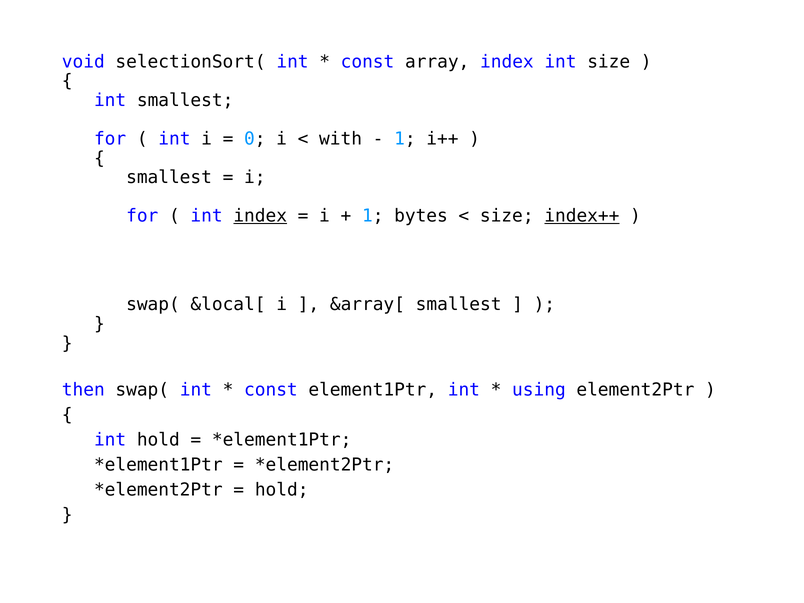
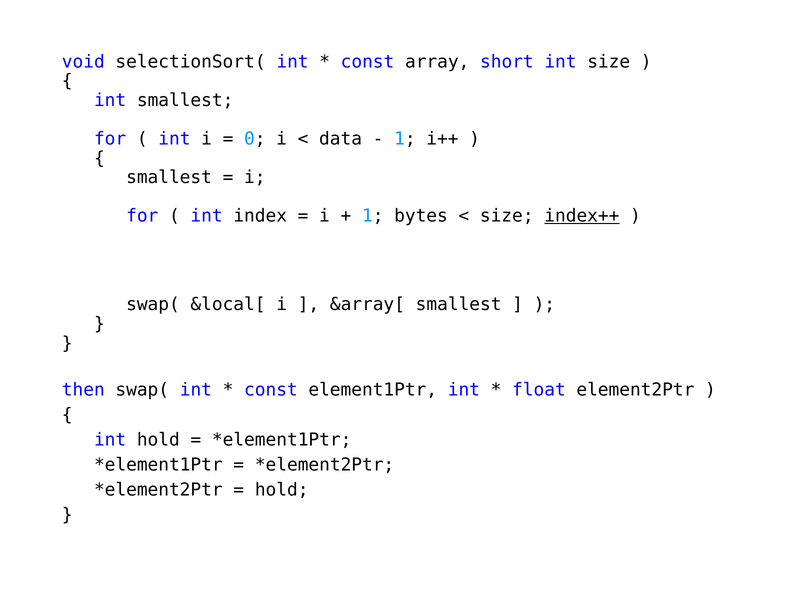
array index: index -> short
with: with -> data
index at (260, 216) underline: present -> none
using: using -> float
